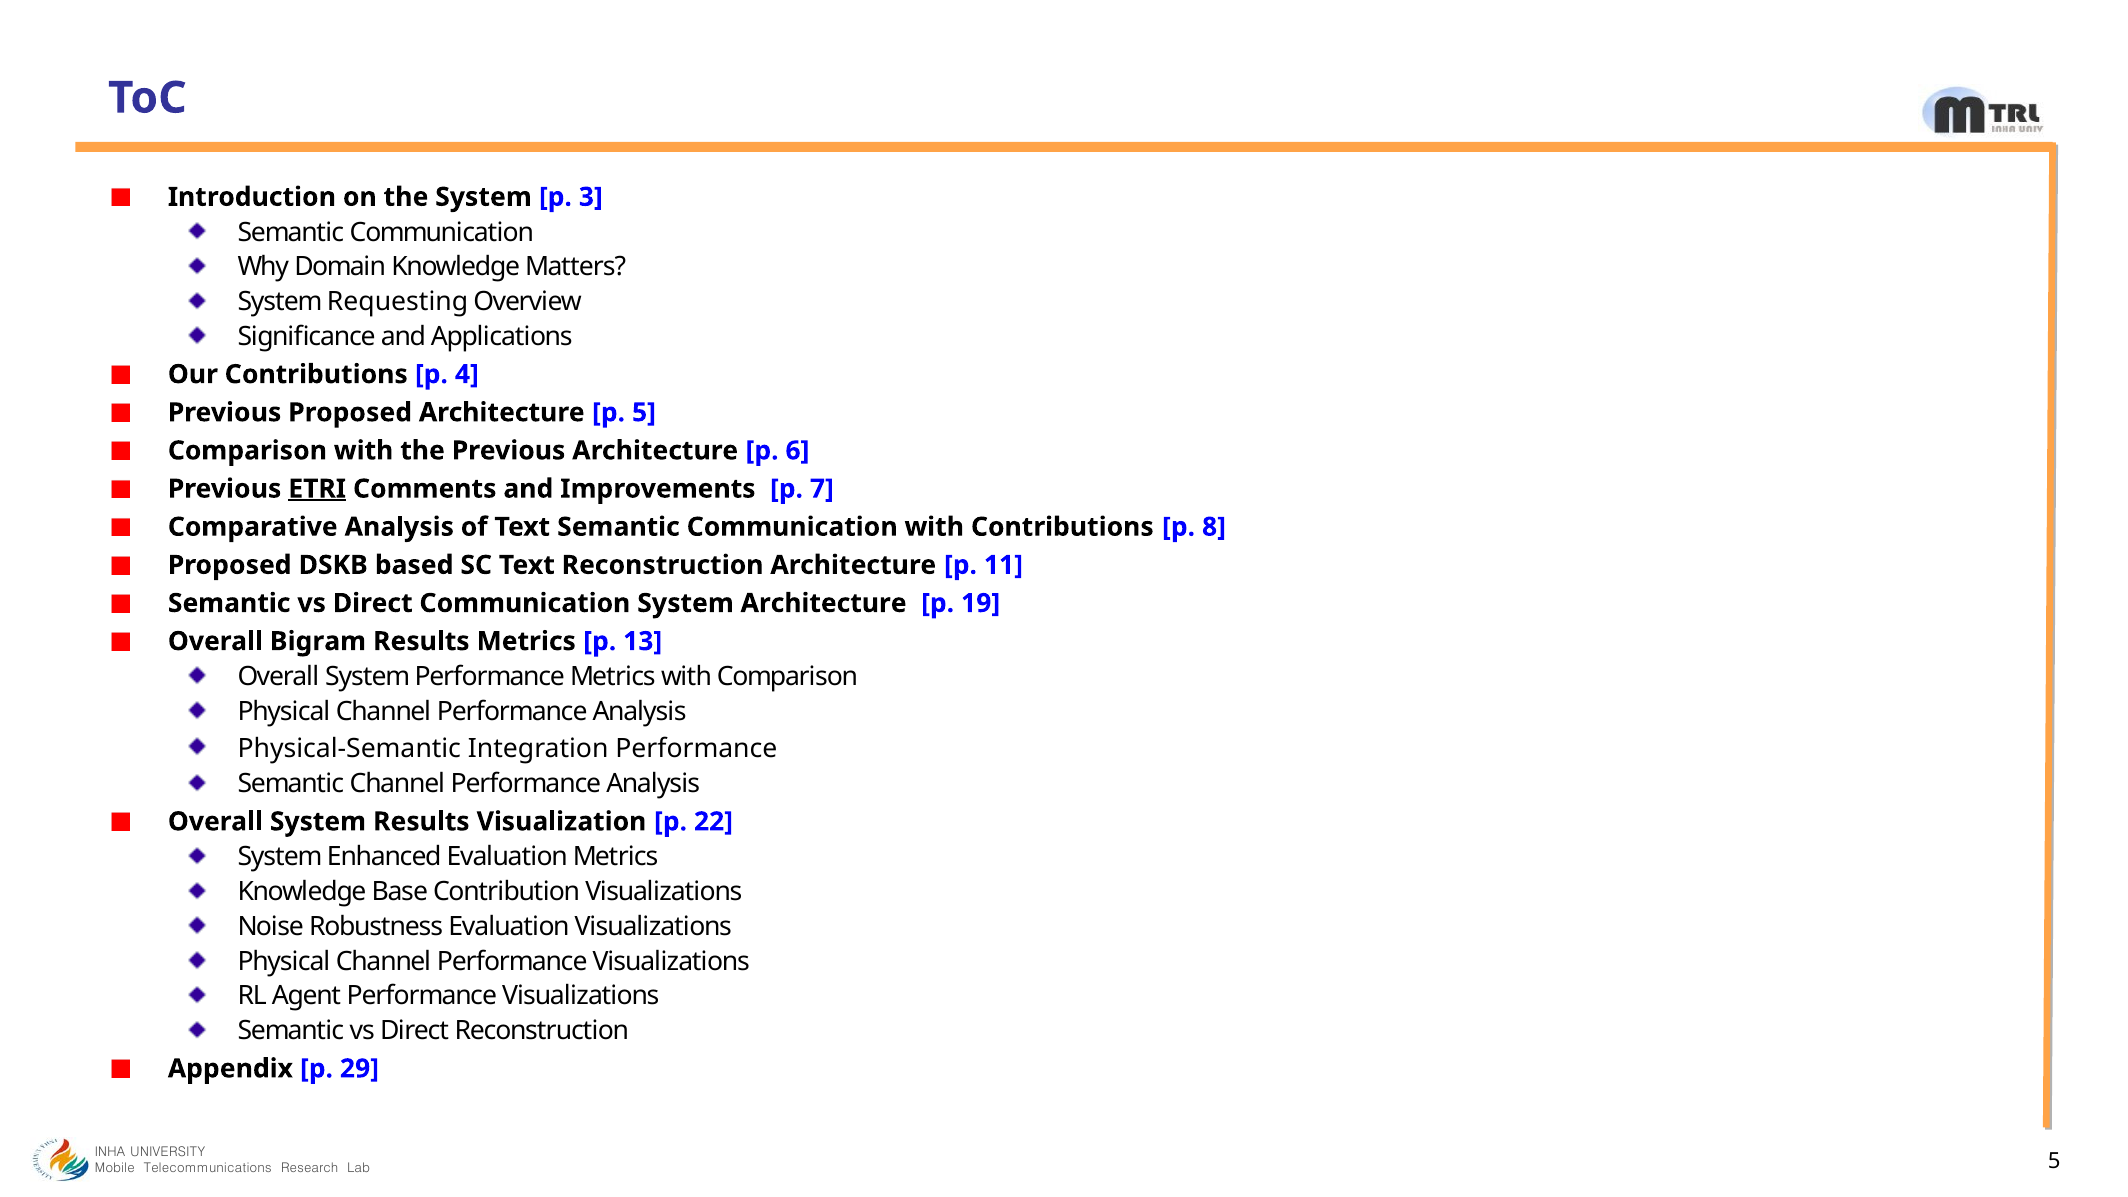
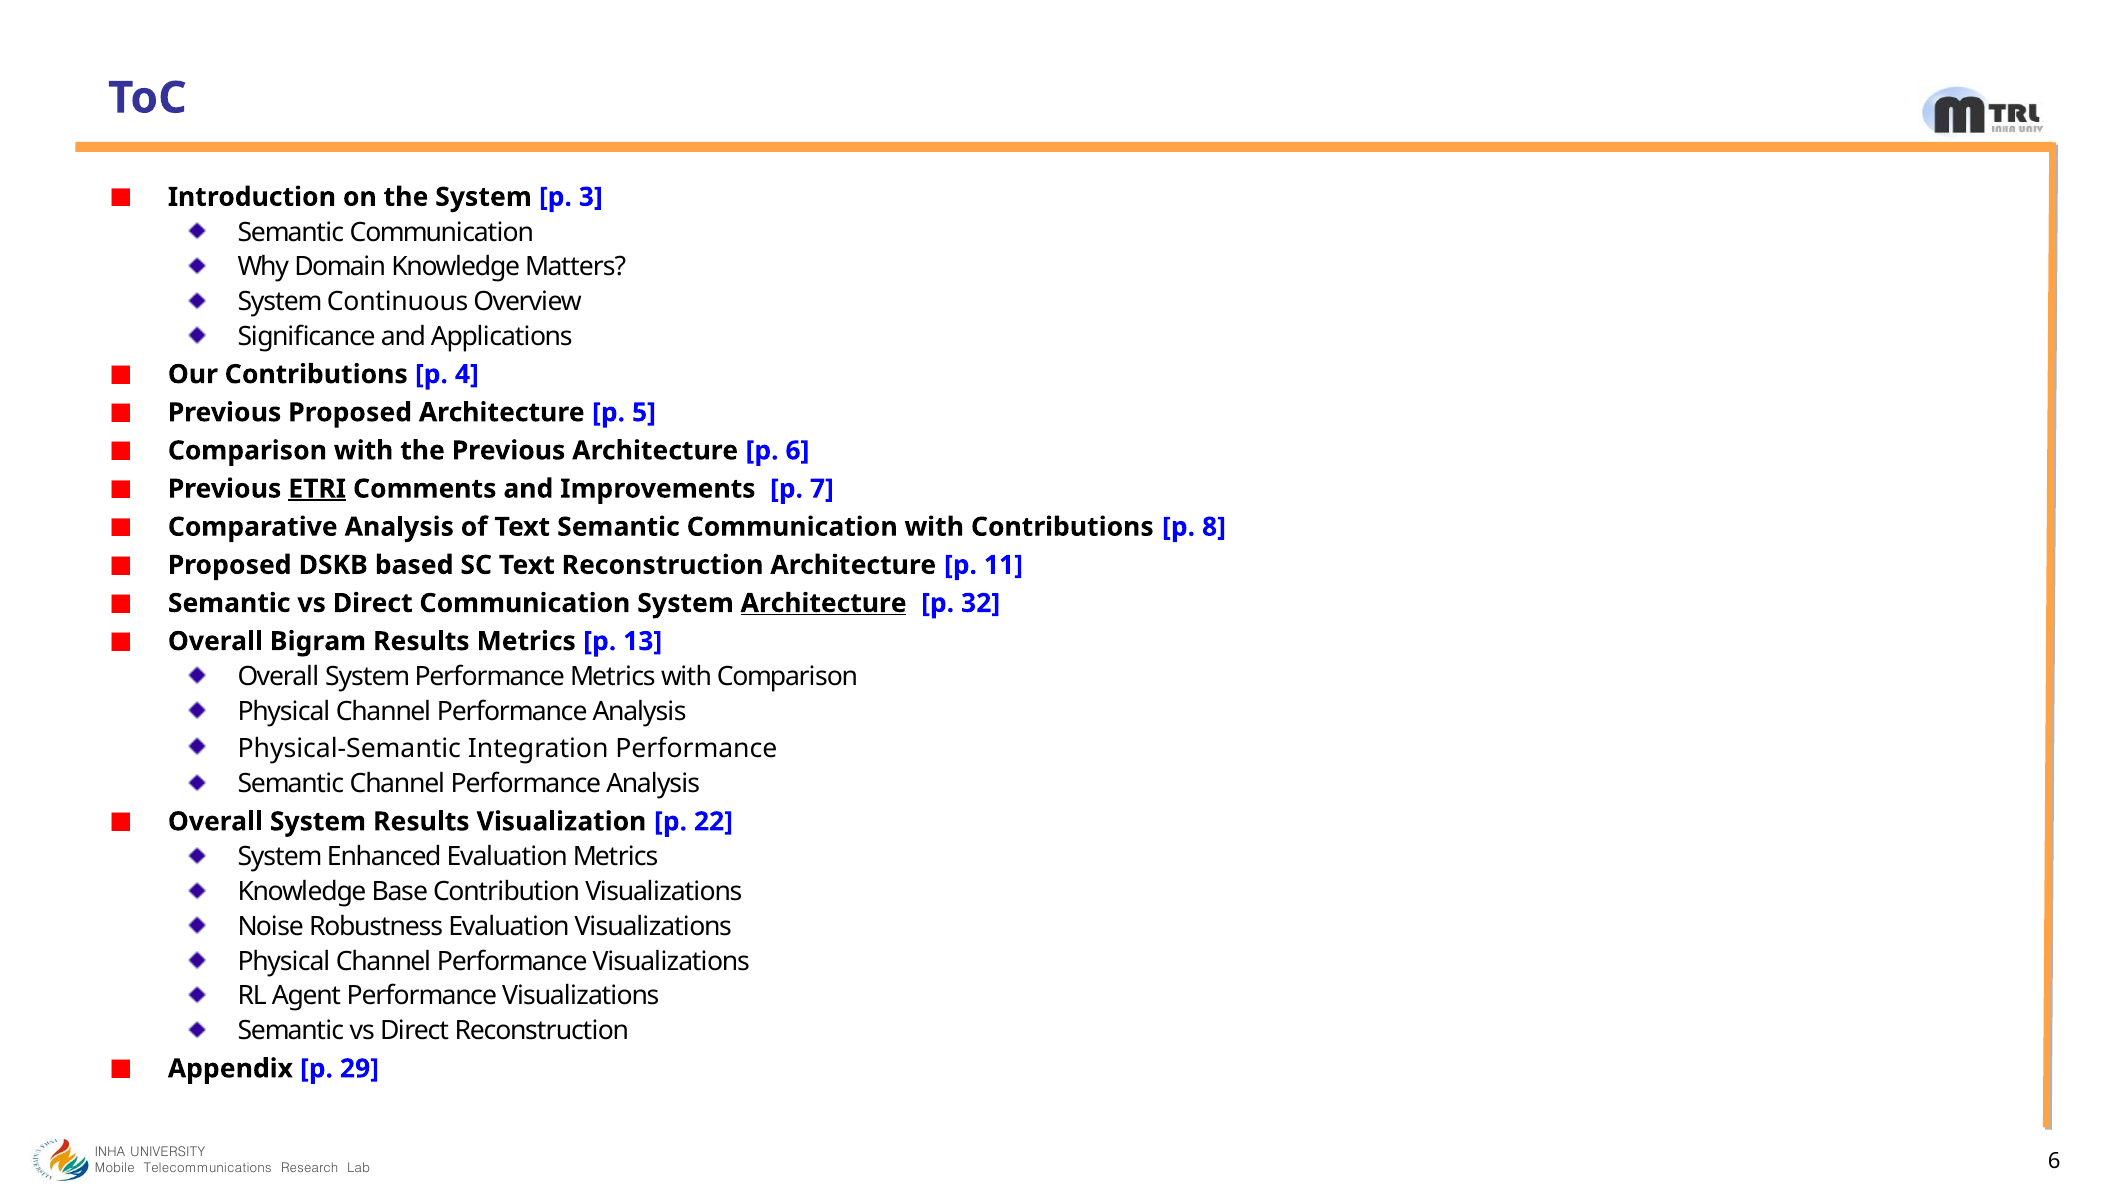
Requesting: Requesting -> Continuous
Architecture at (824, 603) underline: none -> present
19: 19 -> 32
Lab 5: 5 -> 6
